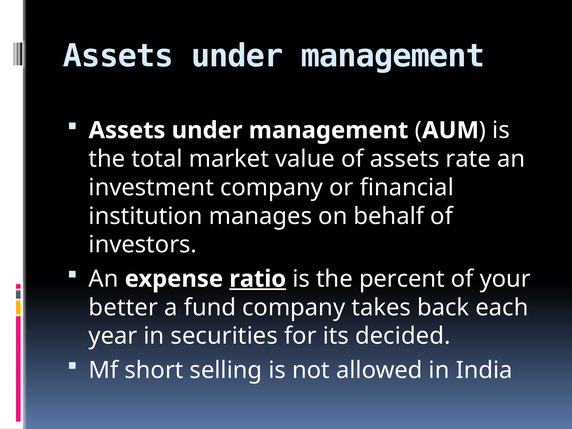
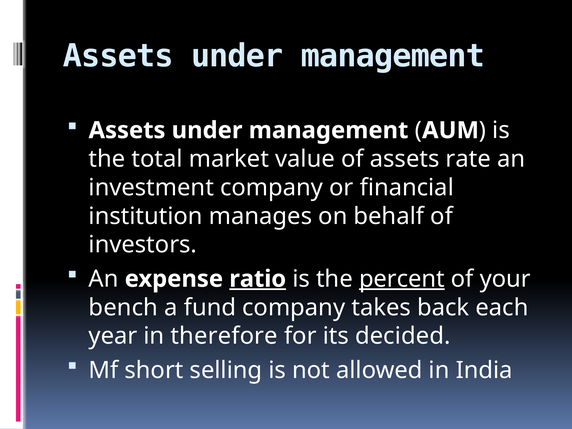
percent underline: none -> present
better: better -> bench
securities: securities -> therefore
